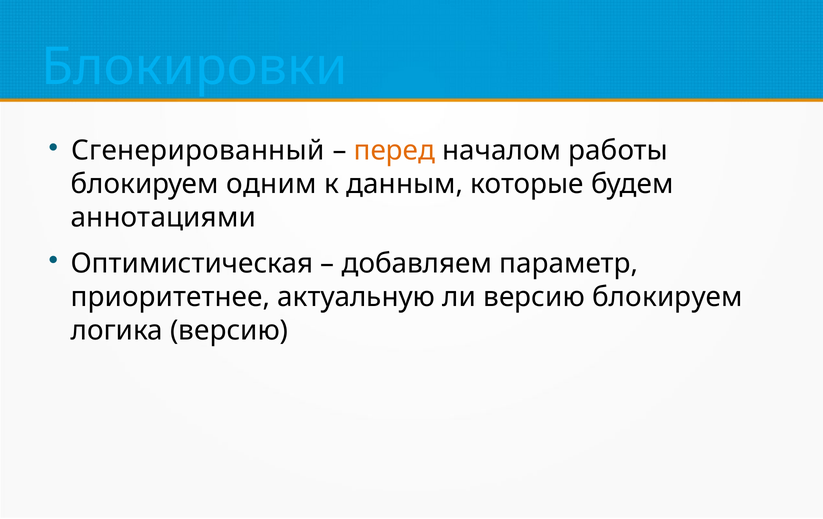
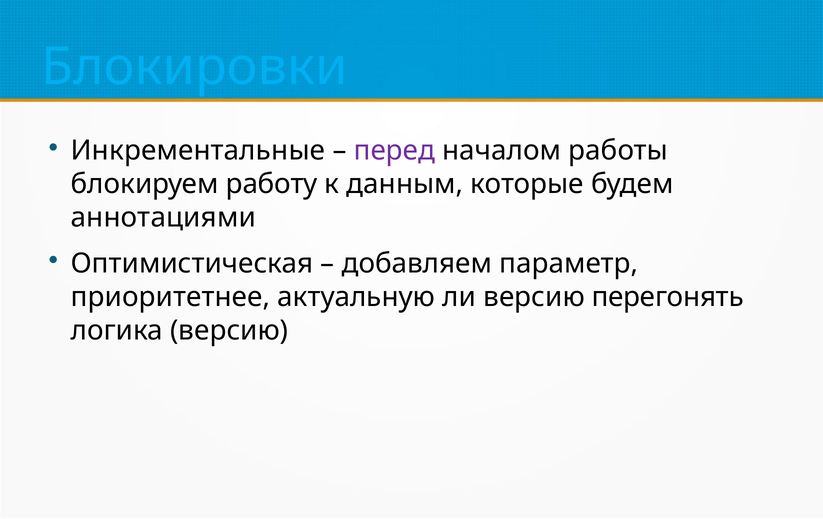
Сгенерированный: Сгенерированный -> Инкрементальные
перед colour: orange -> purple
одним: одним -> работу
версию блокируем: блокируем -> перегонять
